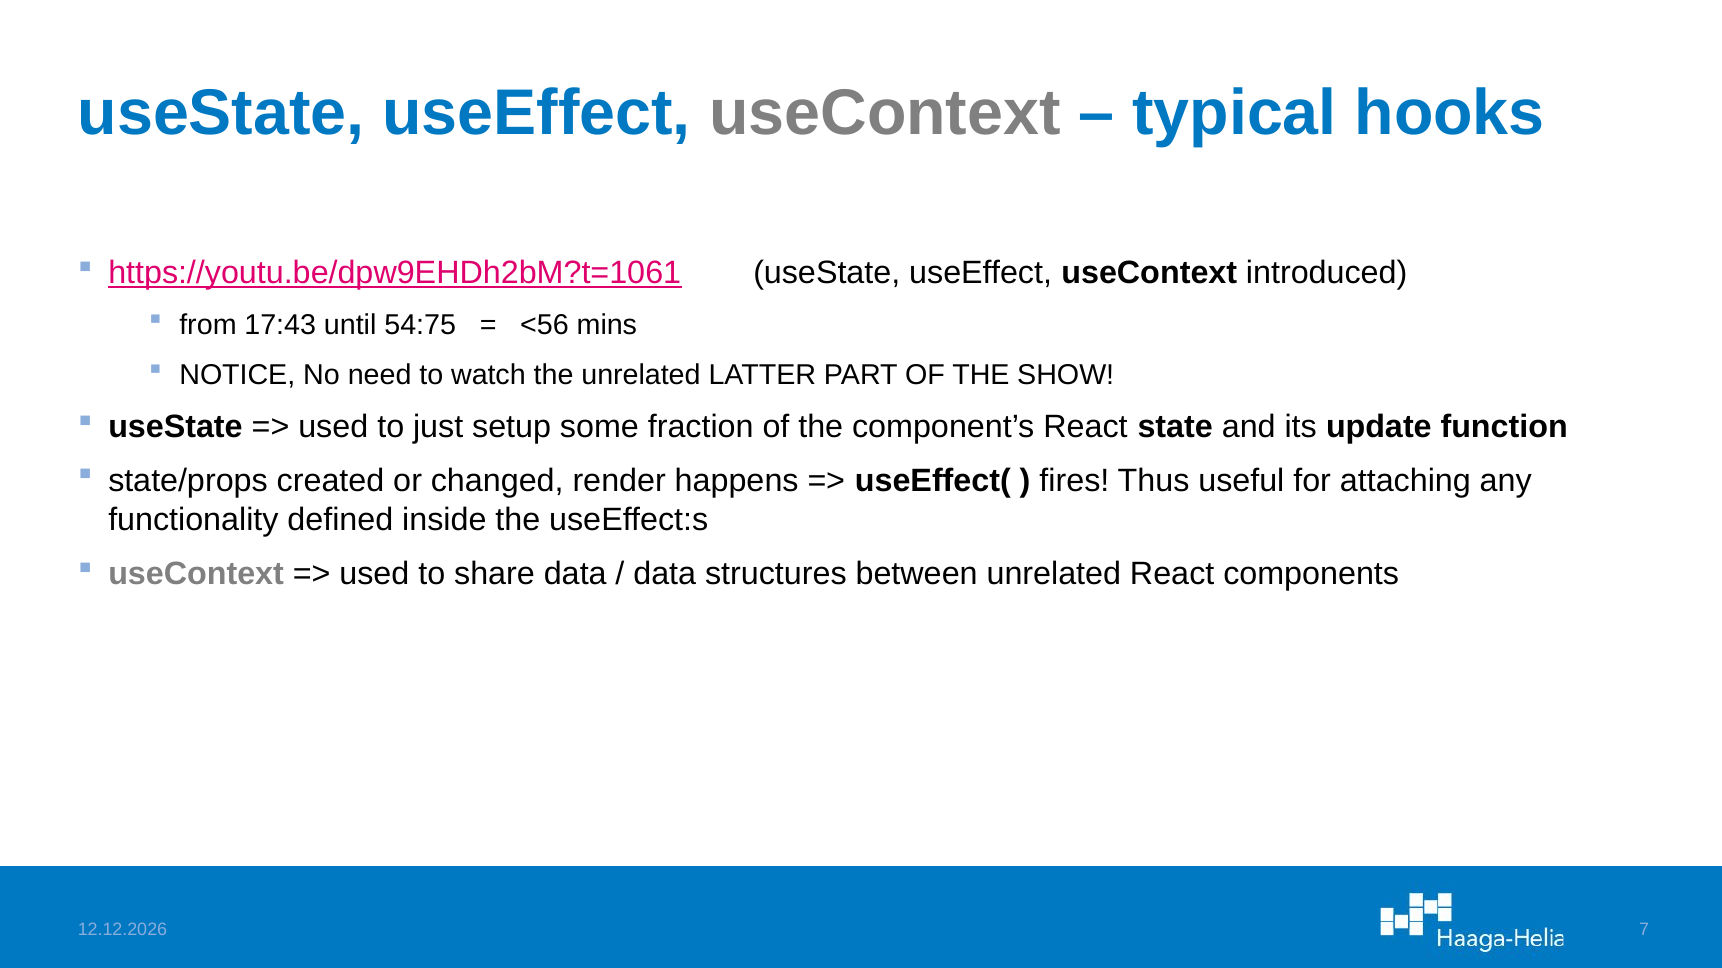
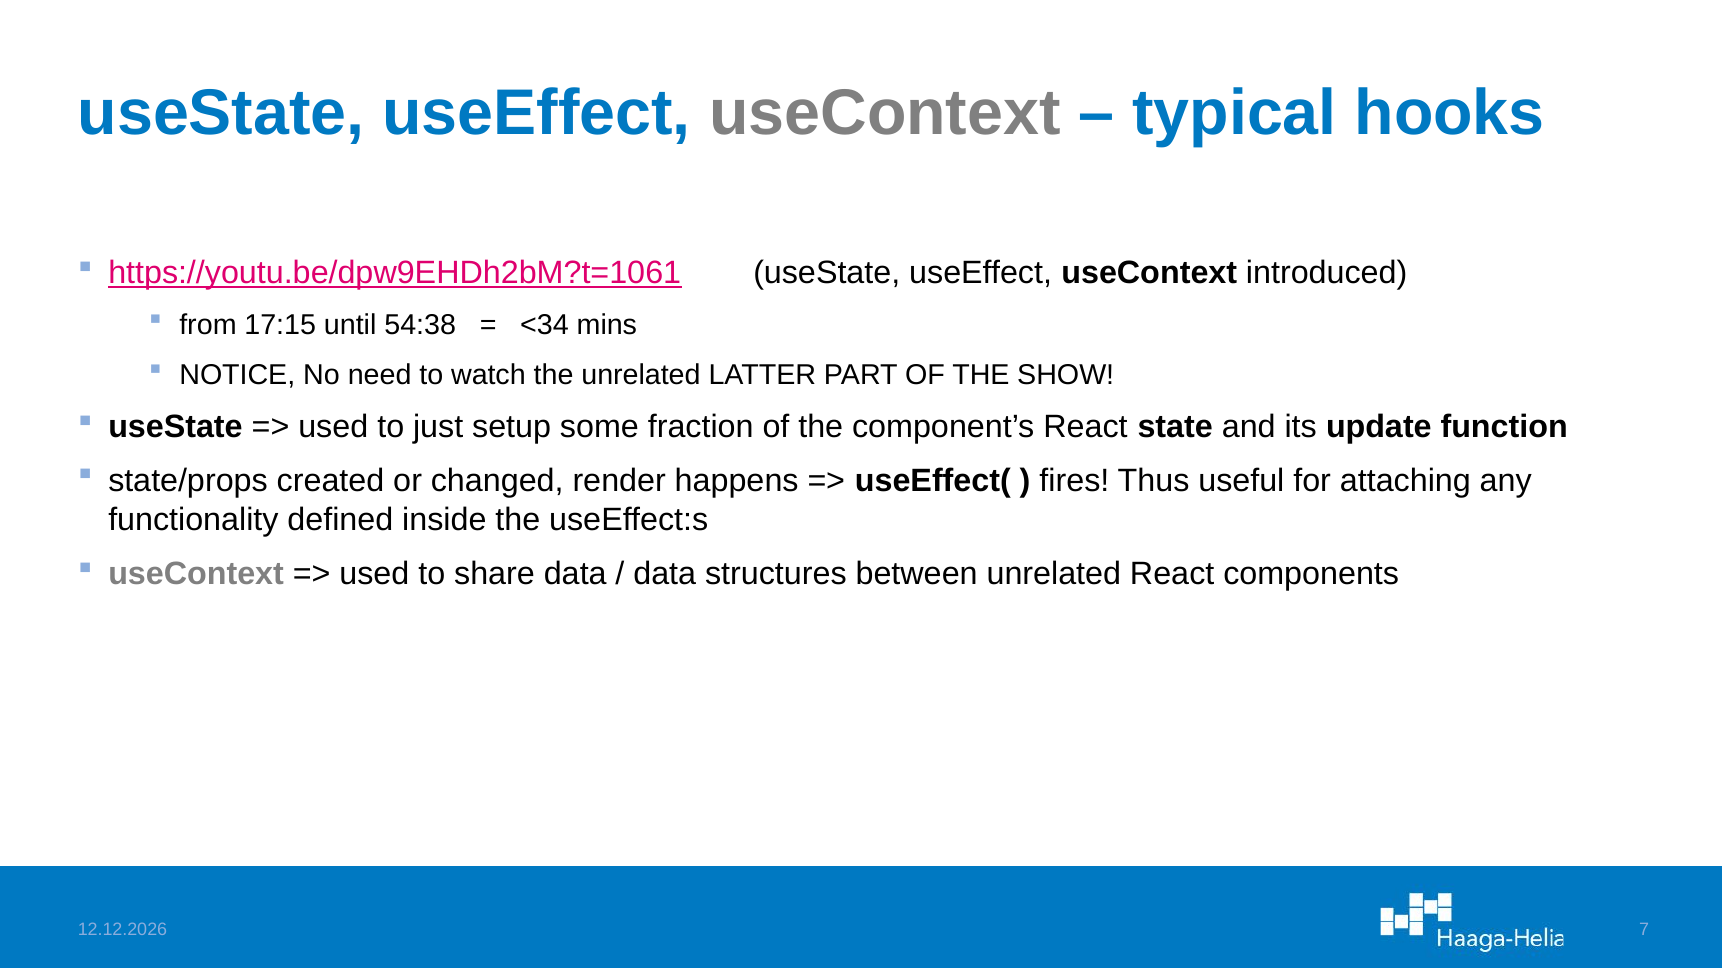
17:43: 17:43 -> 17:15
54:75: 54:75 -> 54:38
<56: <56 -> <34
